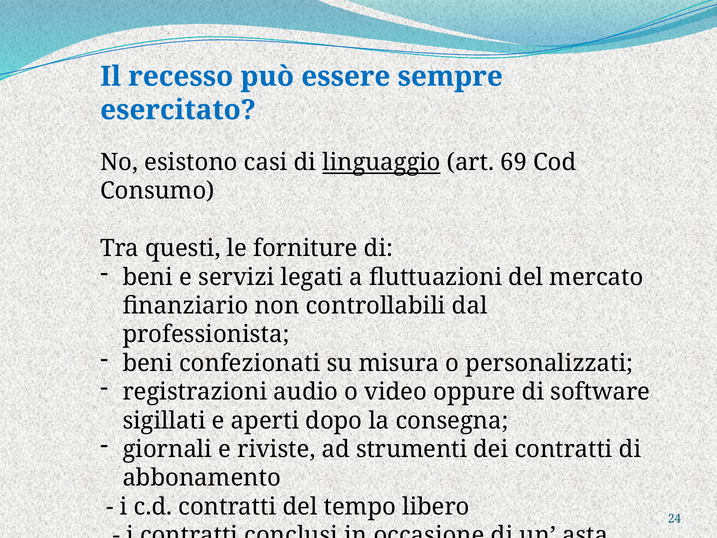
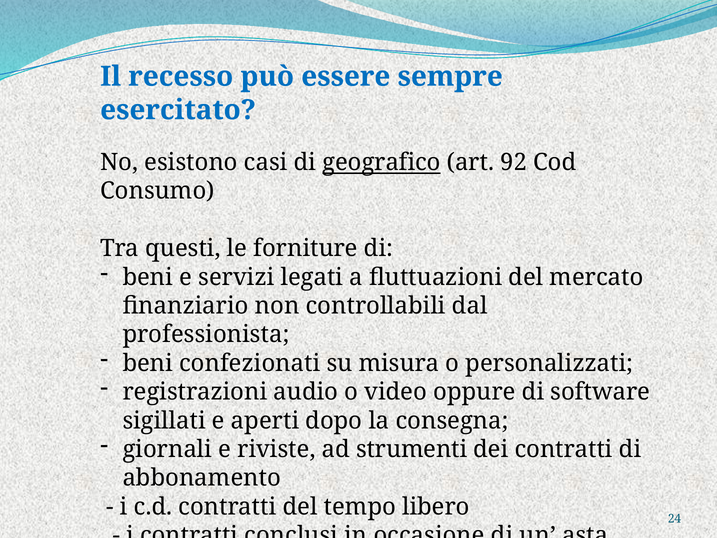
linguaggio: linguaggio -> geografico
69: 69 -> 92
